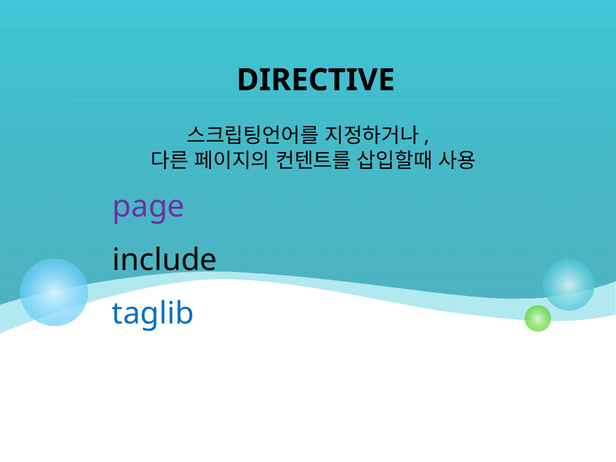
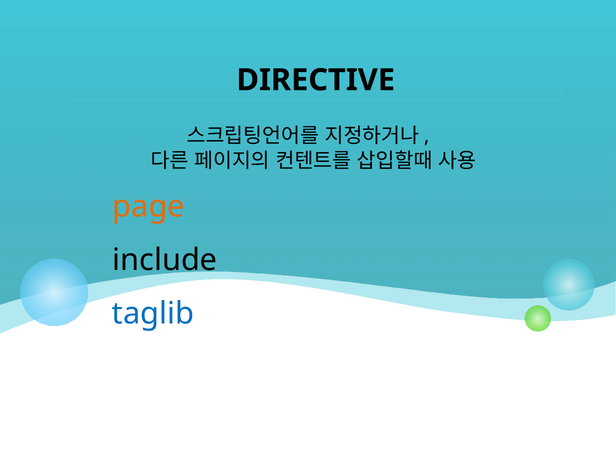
page colour: purple -> orange
